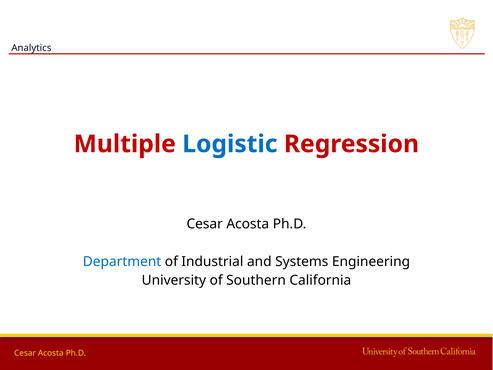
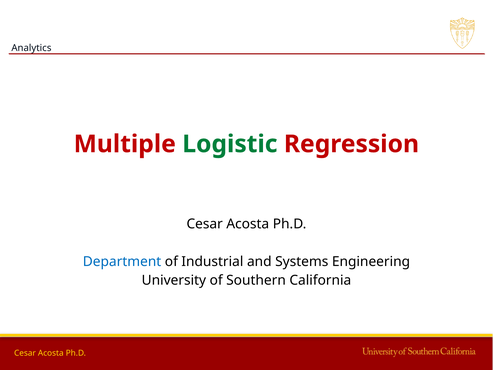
Logistic colour: blue -> green
